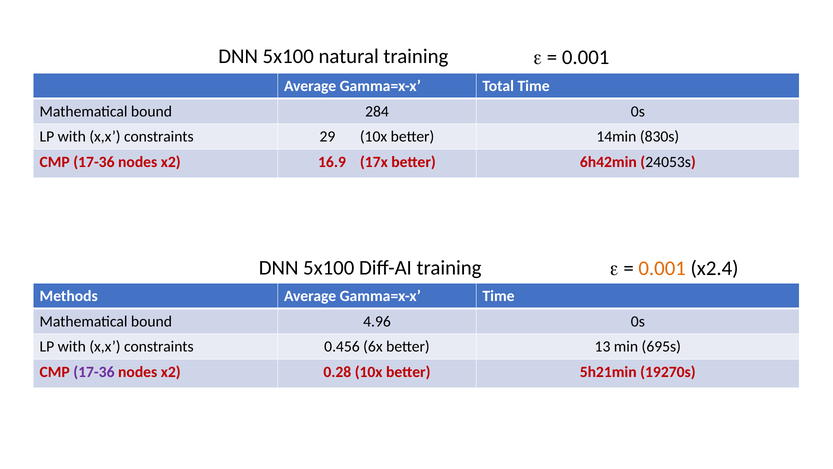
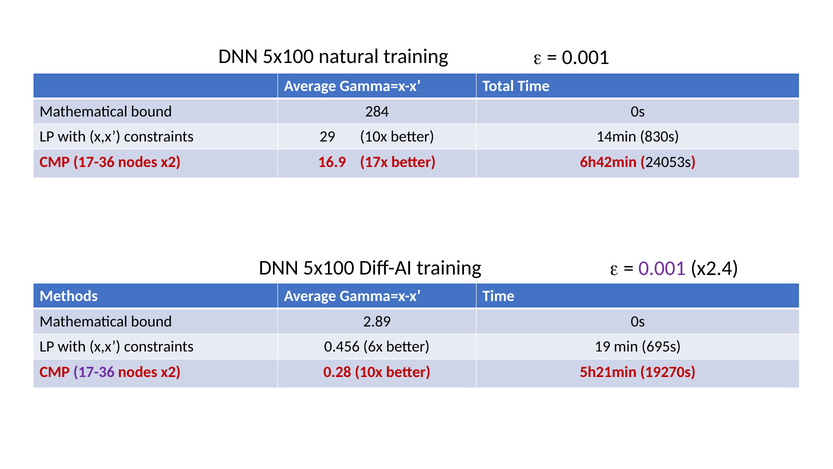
0.001 at (662, 268) colour: orange -> purple
4.96: 4.96 -> 2.89
13: 13 -> 19
